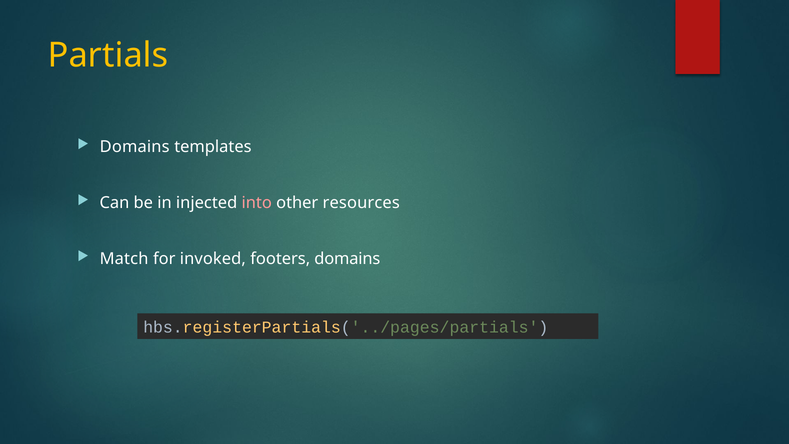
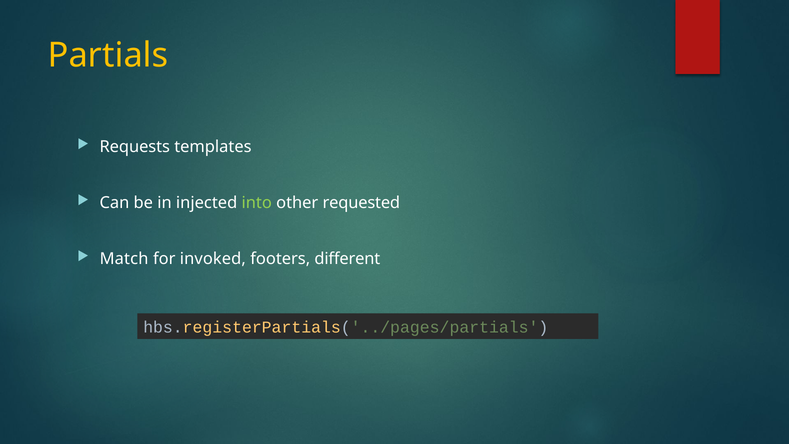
Domains at (135, 147): Domains -> Requests
into colour: pink -> light green
resources: resources -> requested
footers domains: domains -> different
